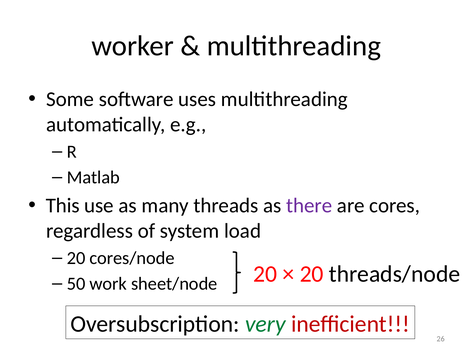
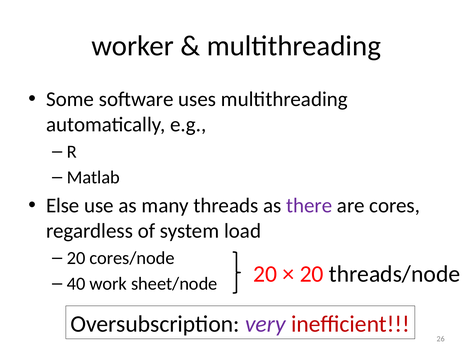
This: This -> Else
50: 50 -> 40
very colour: green -> purple
